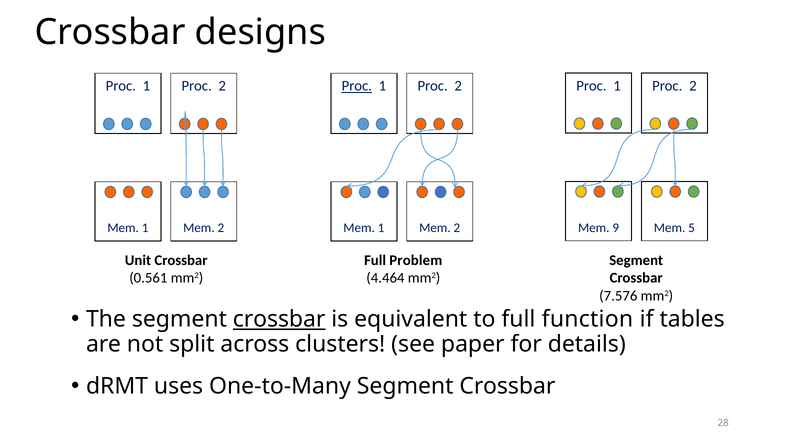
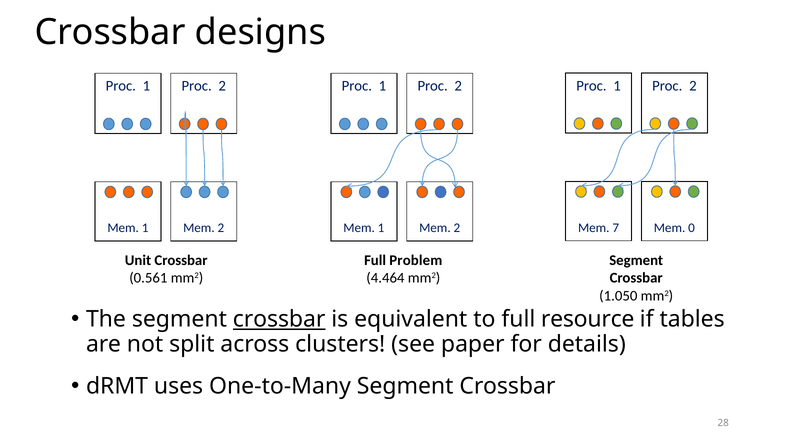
Proc at (357, 86) underline: present -> none
9: 9 -> 7
5: 5 -> 0
7.576: 7.576 -> 1.050
function: function -> resource
